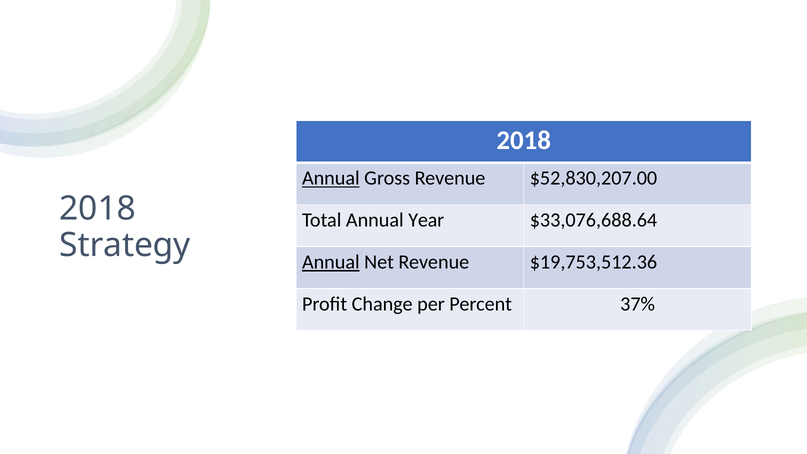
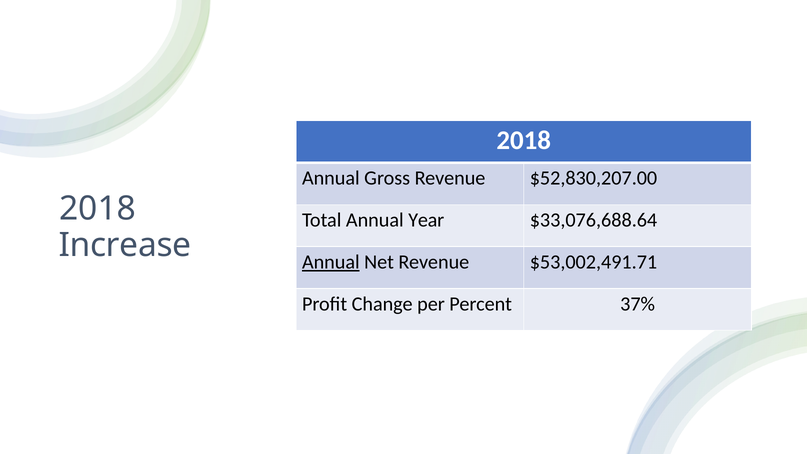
Annual at (331, 178) underline: present -> none
Strategy: Strategy -> Increase
$19,753,512.36: $19,753,512.36 -> $53,002,491.71
